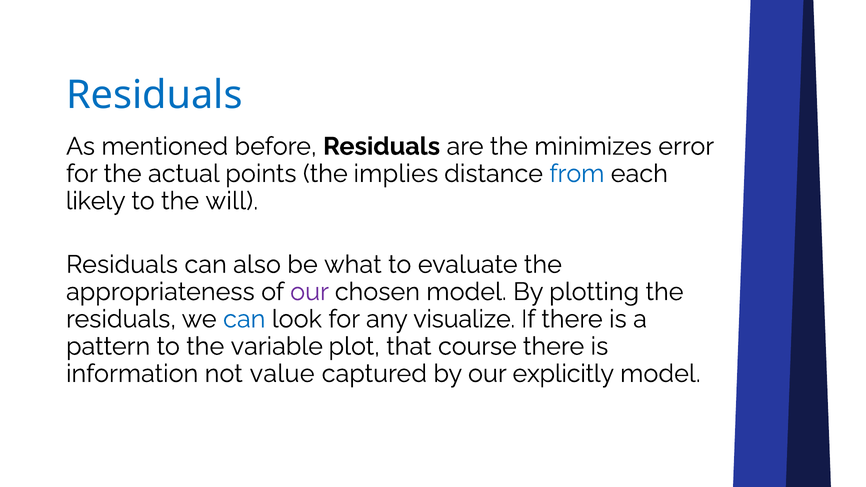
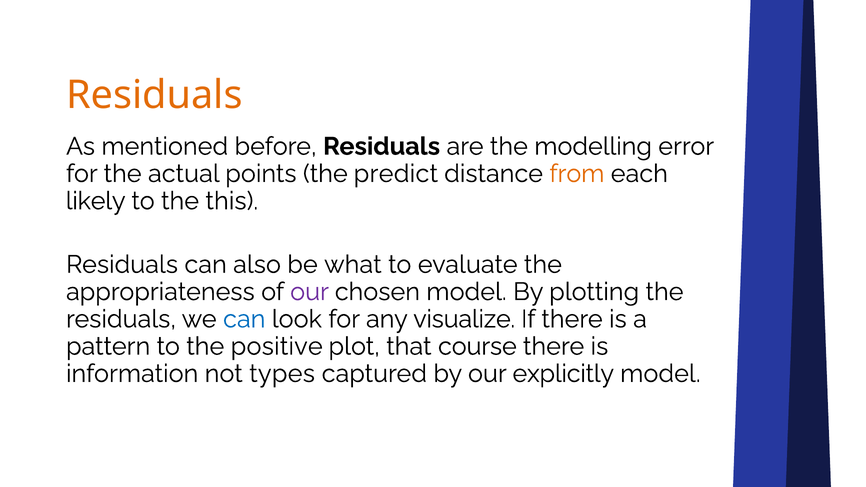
Residuals at (154, 95) colour: blue -> orange
minimizes: minimizes -> modelling
implies: implies -> predict
from colour: blue -> orange
will: will -> this
variable: variable -> positive
value: value -> types
